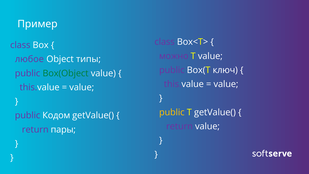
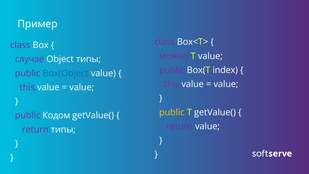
любое: любое -> случае
ключ: ключ -> index
Box(Object colour: green -> blue
return пары: пары -> типы
